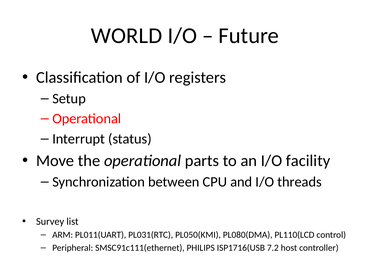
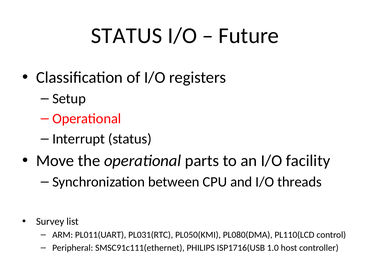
WORLD at (127, 36): WORLD -> STATUS
7.2: 7.2 -> 1.0
